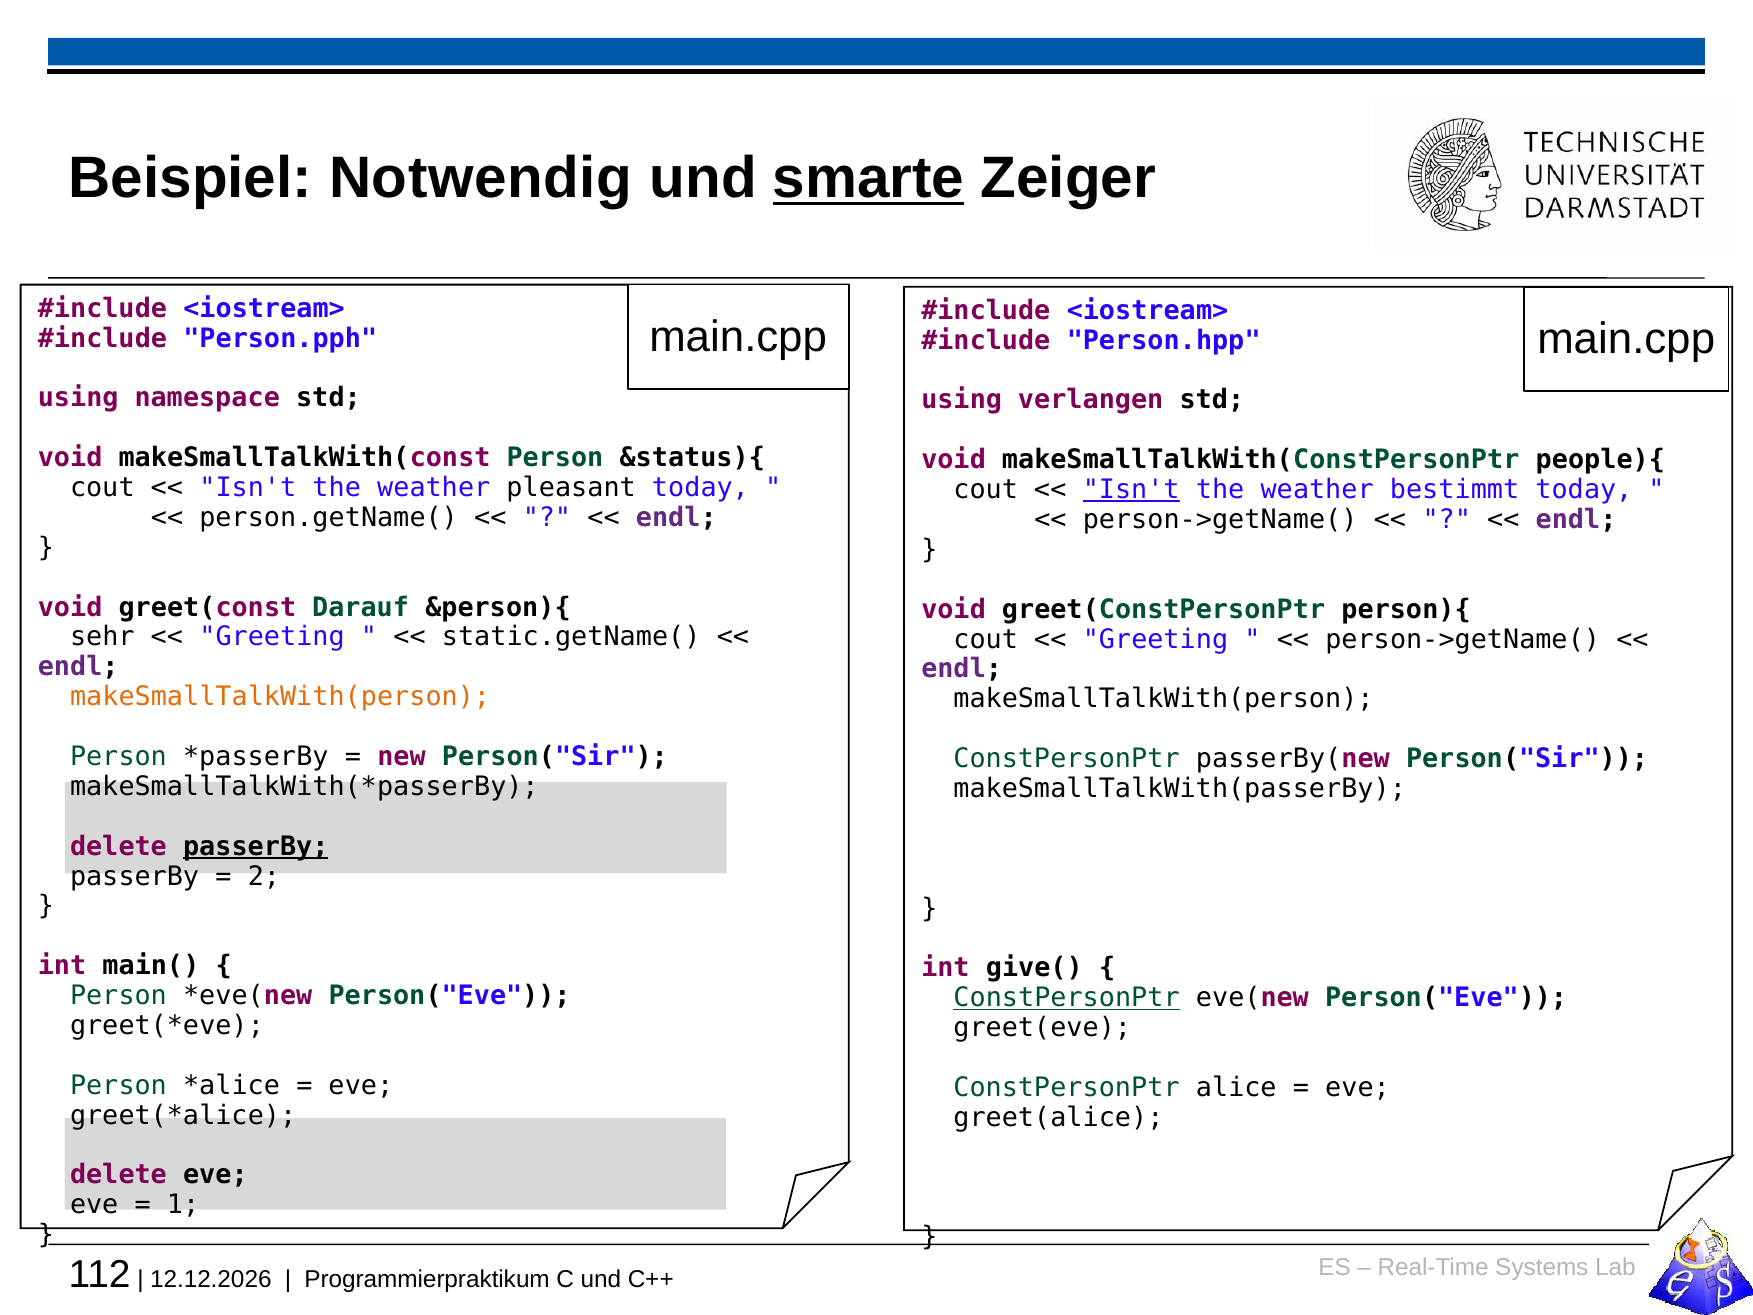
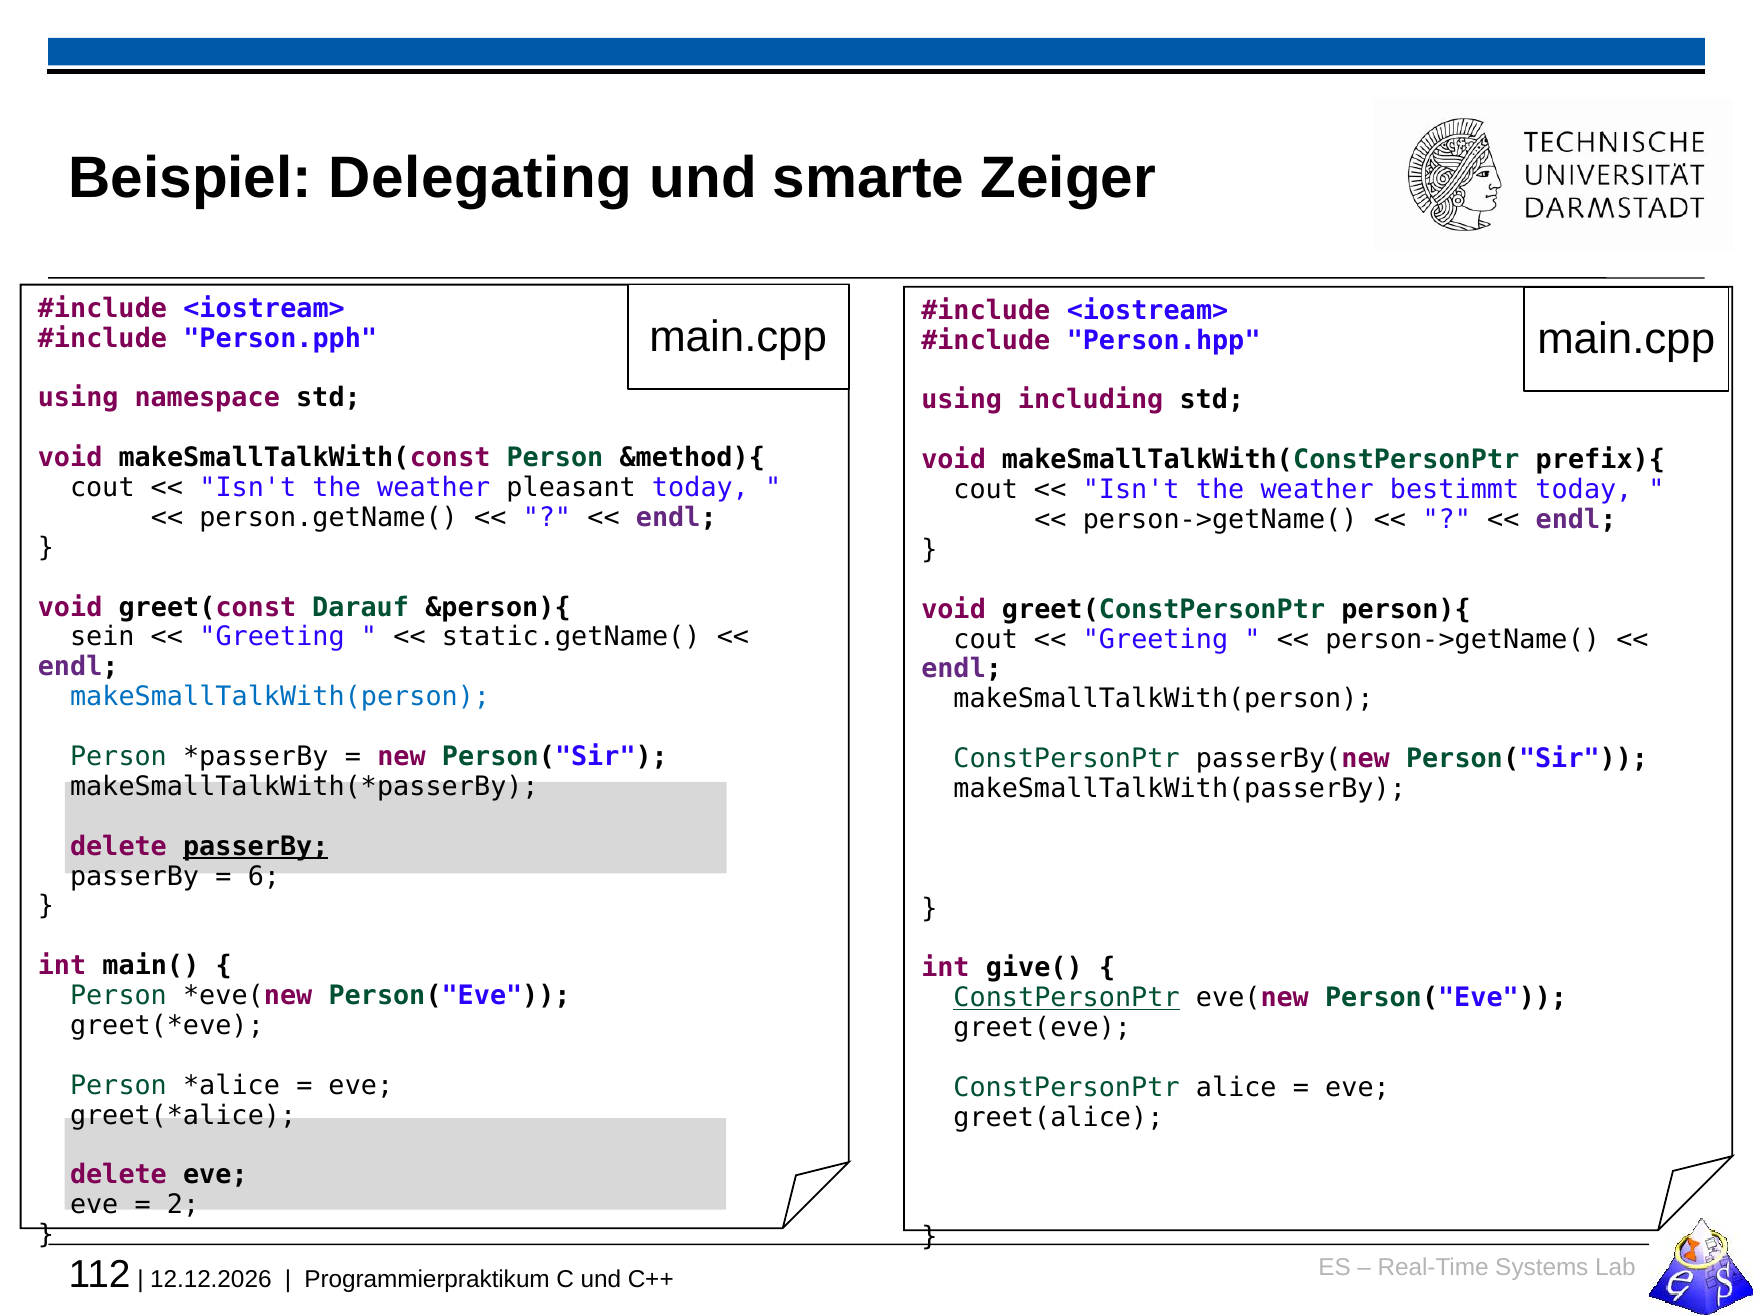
Notwendig: Notwendig -> Delegating
smarte underline: present -> none
verlangen: verlangen -> including
&status){: &status){ -> &method){
people){: people){ -> prefix){
Isn't at (1131, 490) underline: present -> none
sehr: sehr -> sein
makeSmallTalkWith(person at (280, 697) colour: orange -> blue
2: 2 -> 6
1: 1 -> 2
